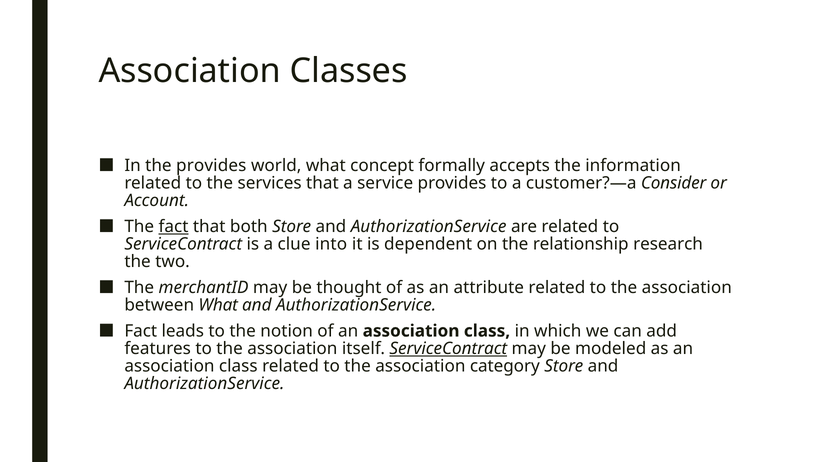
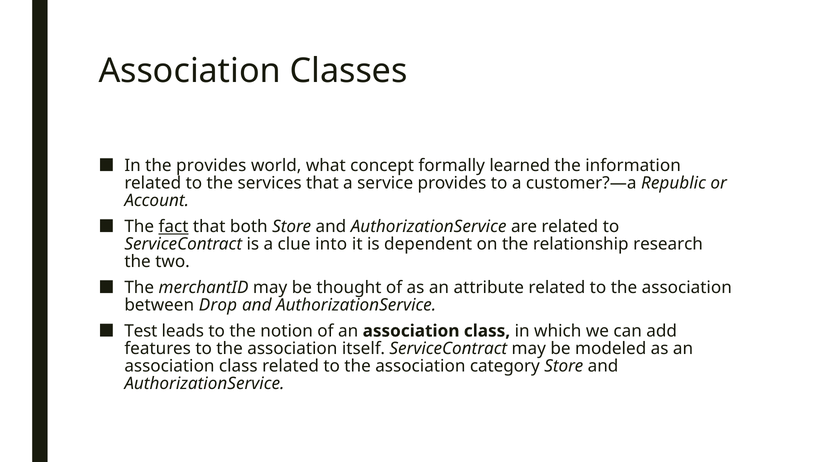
accepts: accepts -> learned
Consider: Consider -> Republic
between What: What -> Drop
Fact at (141, 331): Fact -> Test
ServiceContract at (448, 348) underline: present -> none
